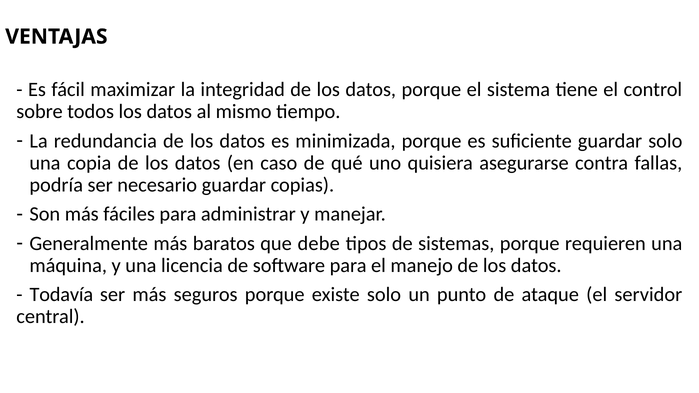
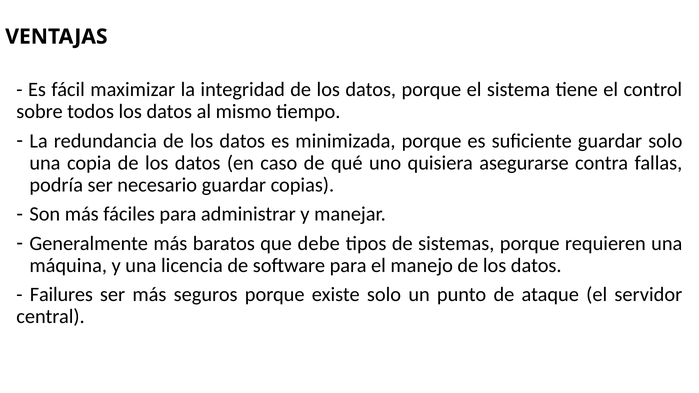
Todavía: Todavía -> Failures
